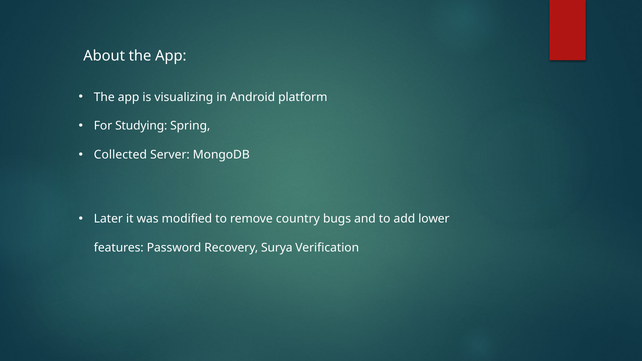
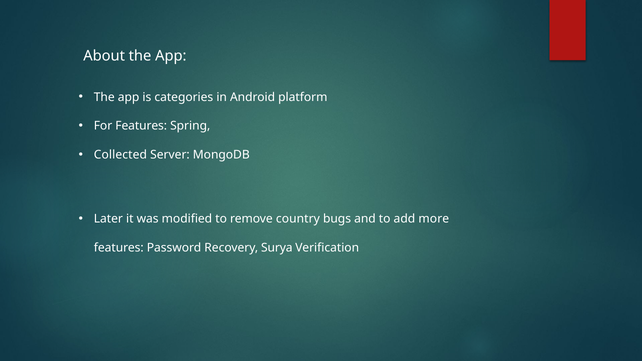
visualizing: visualizing -> categories
For Studying: Studying -> Features
lower: lower -> more
